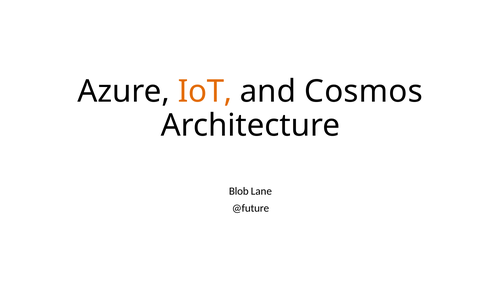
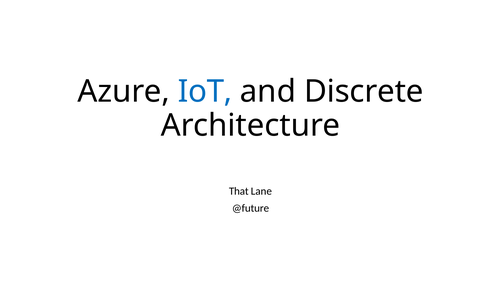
IoT colour: orange -> blue
Cosmos: Cosmos -> Discrete
Blob: Blob -> That
